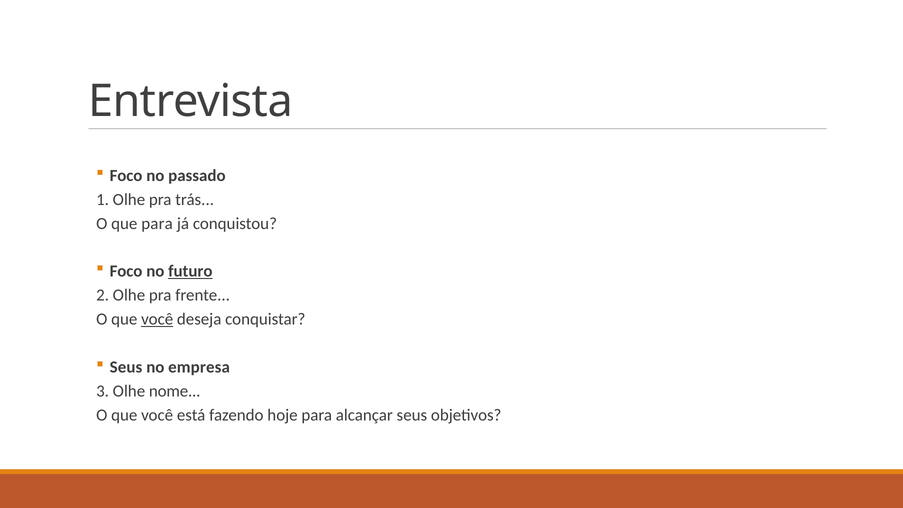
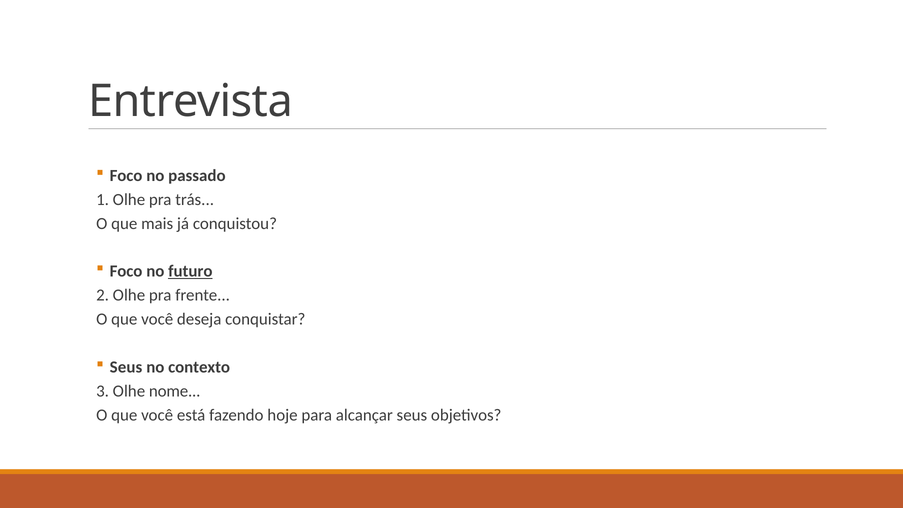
que para: para -> mais
você at (157, 319) underline: present -> none
empresa: empresa -> contexto
